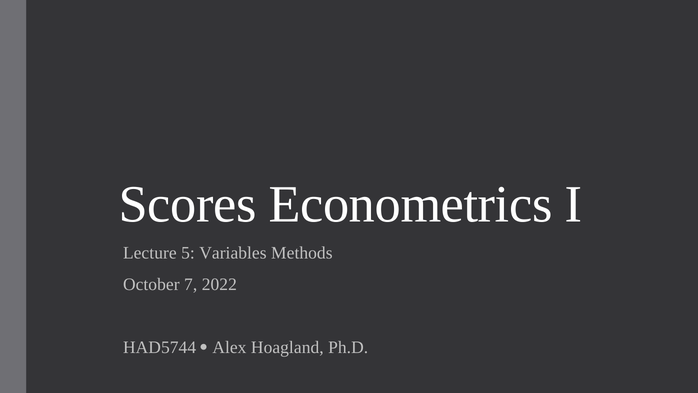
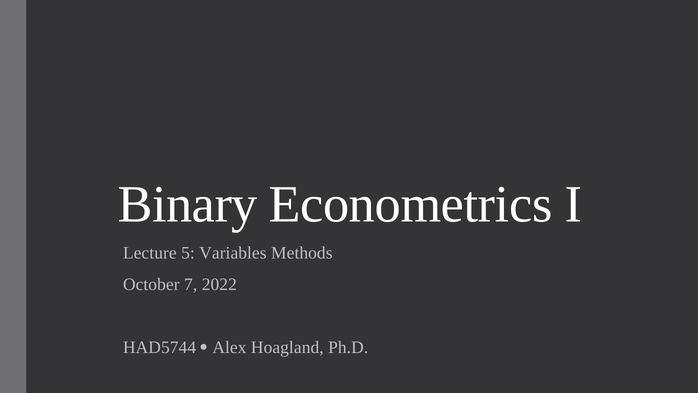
Scores: Scores -> Binary
